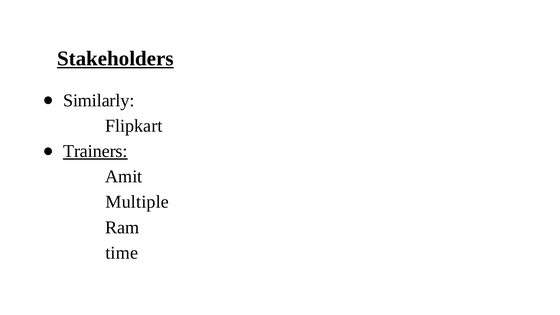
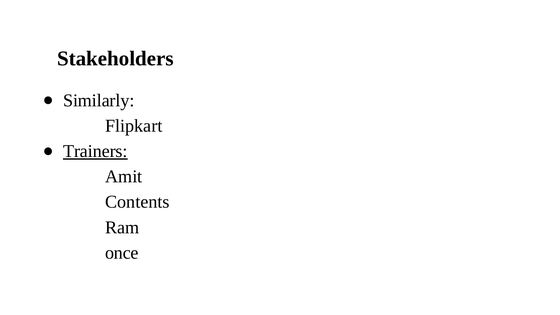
Stakeholders underline: present -> none
Multiple: Multiple -> Contents
time: time -> once
